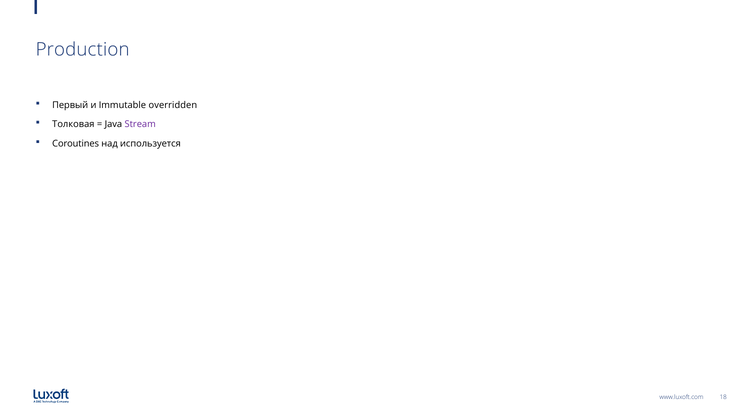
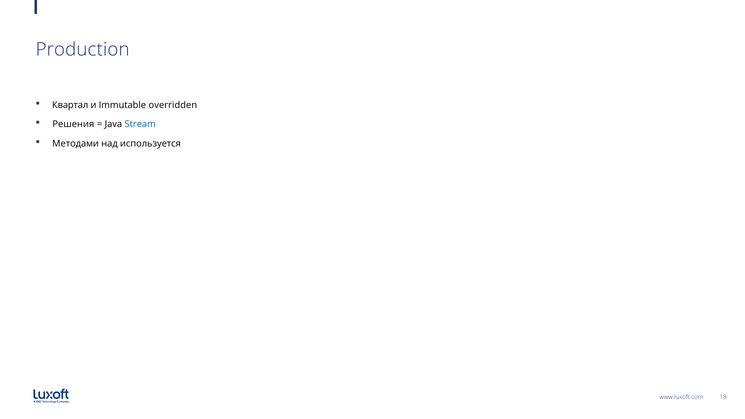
Первый: Первый -> Квартал
Толковая: Толковая -> Решения
Stream colour: purple -> blue
Coroutines: Coroutines -> Методами
